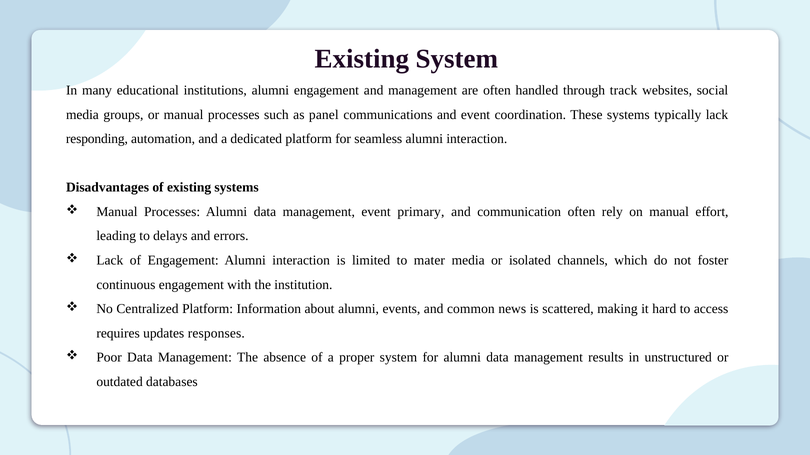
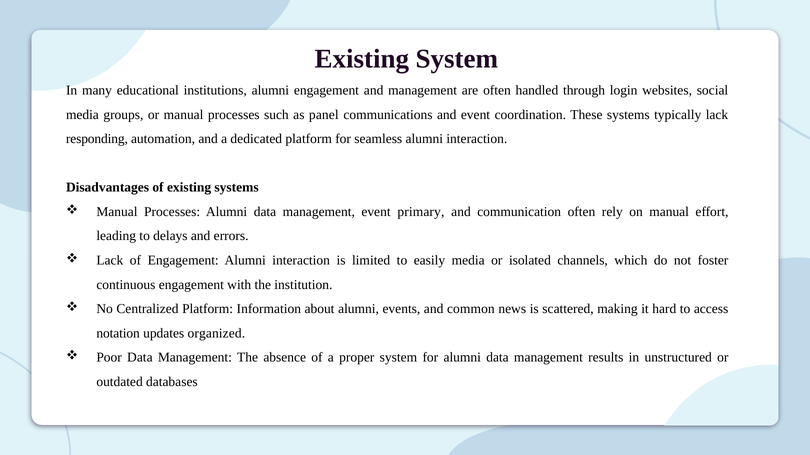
track: track -> login
mater: mater -> easily
requires: requires -> notation
responses: responses -> organized
